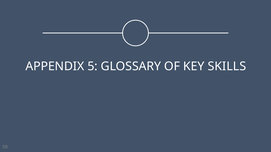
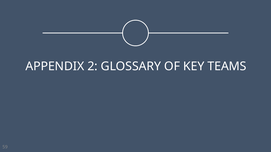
5: 5 -> 2
SKILLS: SKILLS -> TEAMS
